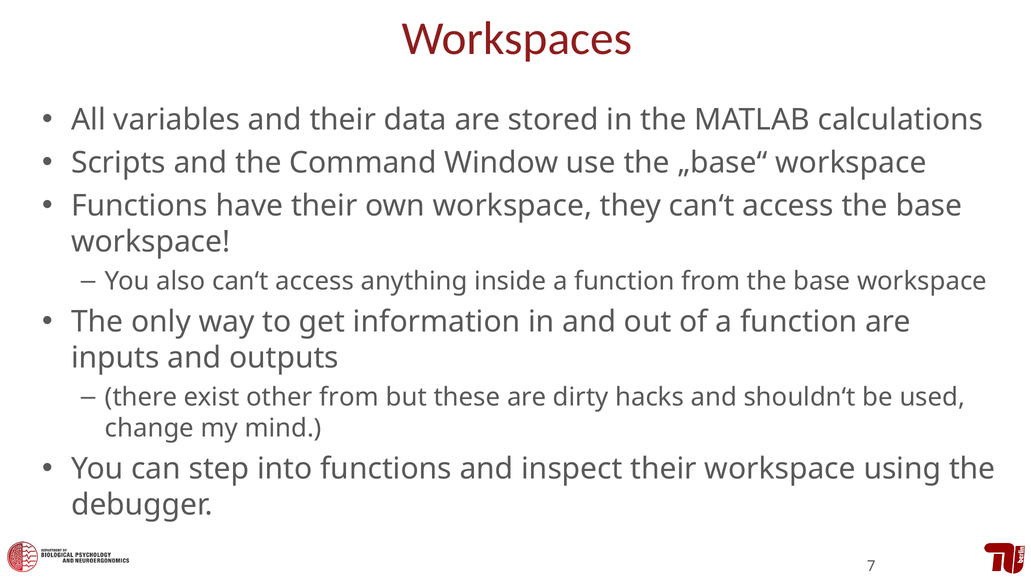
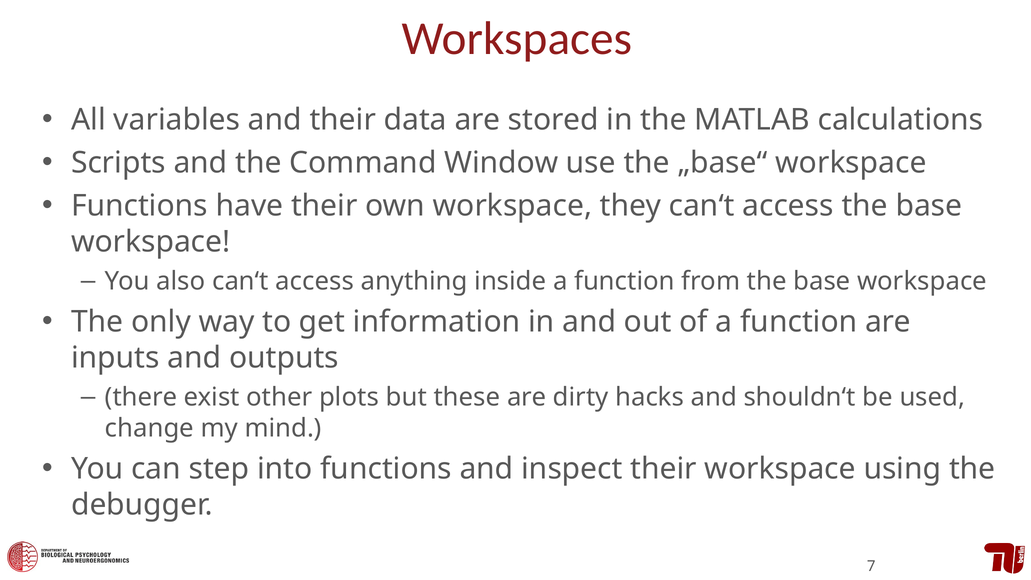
other from: from -> plots
